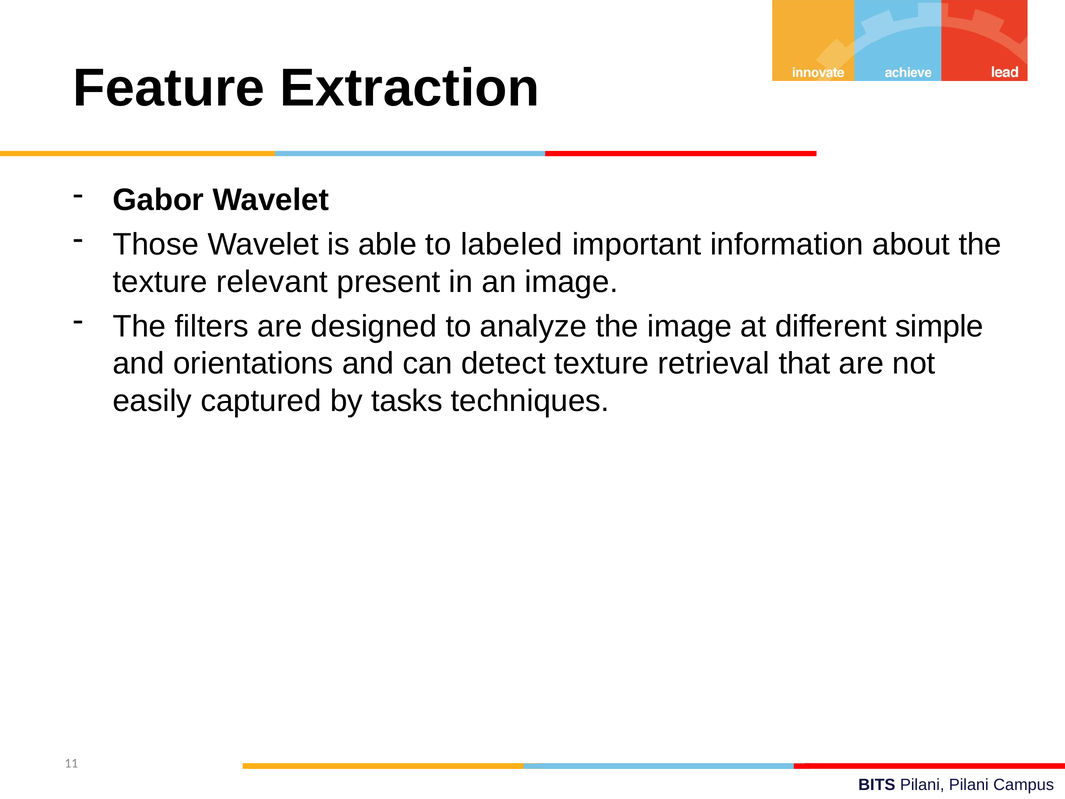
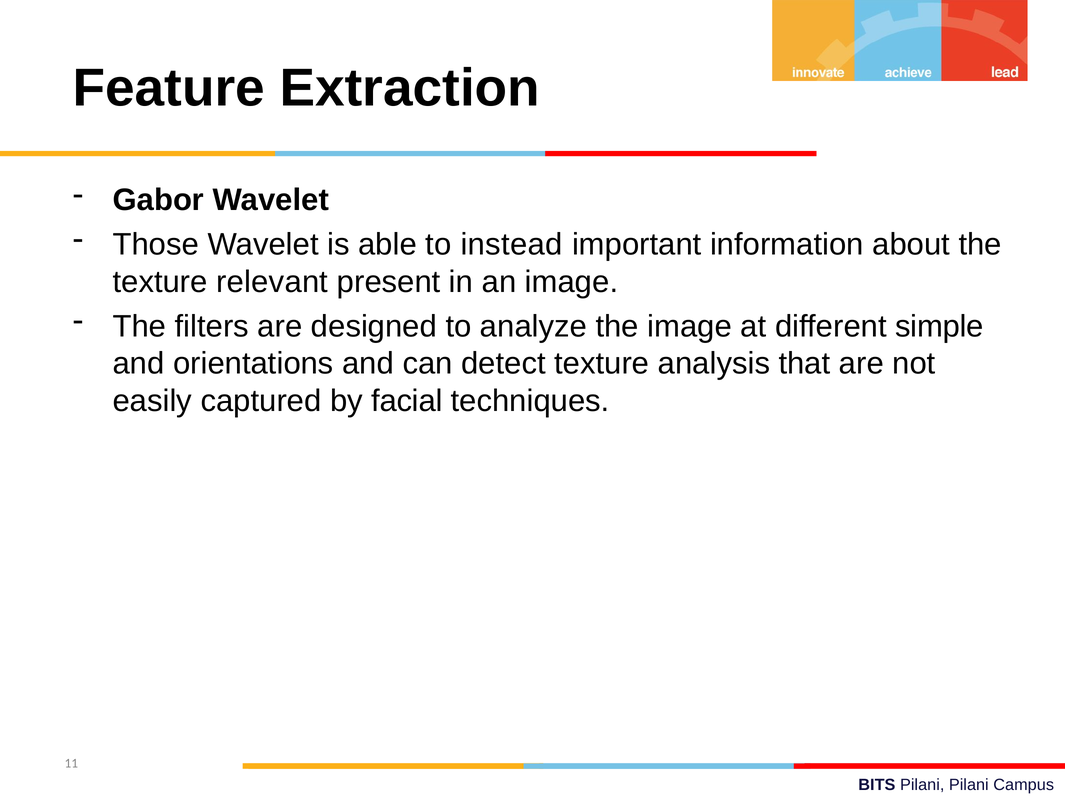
labeled: labeled -> instead
retrieval: retrieval -> analysis
tasks: tasks -> facial
